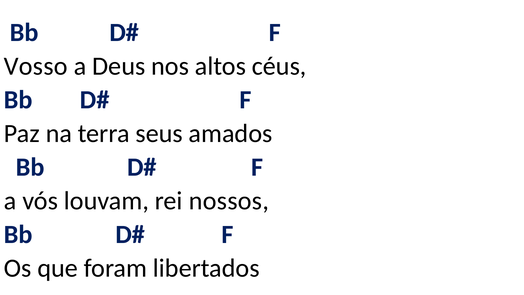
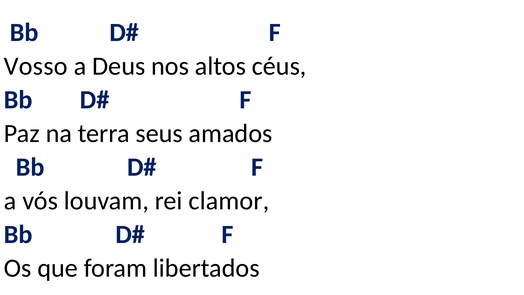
nossos: nossos -> clamor
